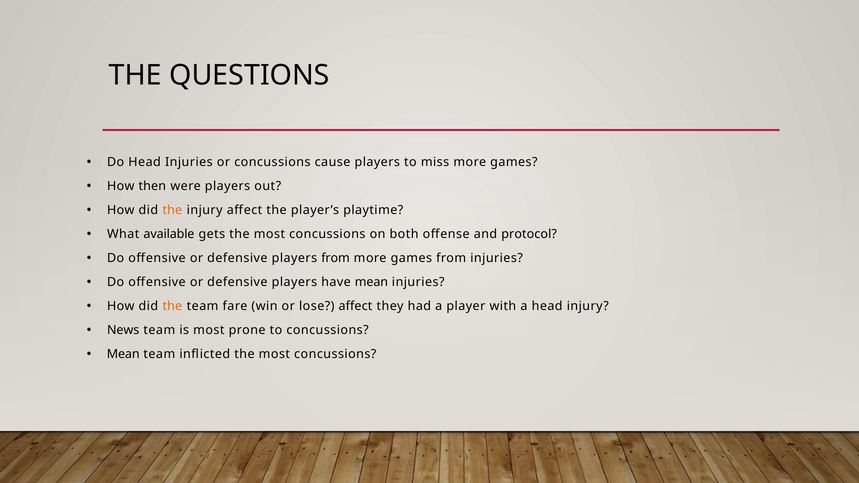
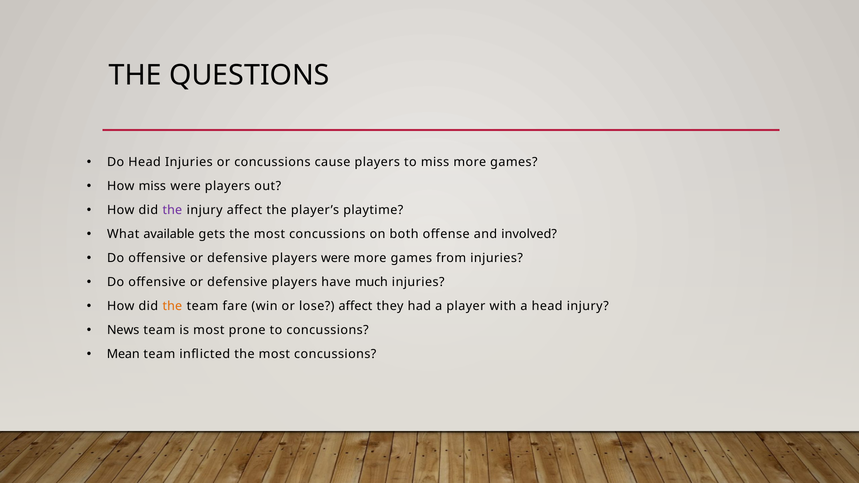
How then: then -> miss
the at (172, 210) colour: orange -> purple
protocol: protocol -> involved
players from: from -> were
have mean: mean -> much
